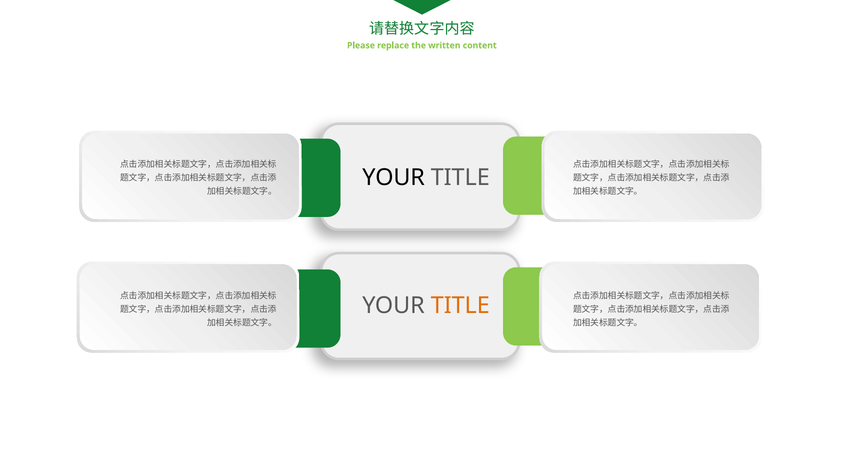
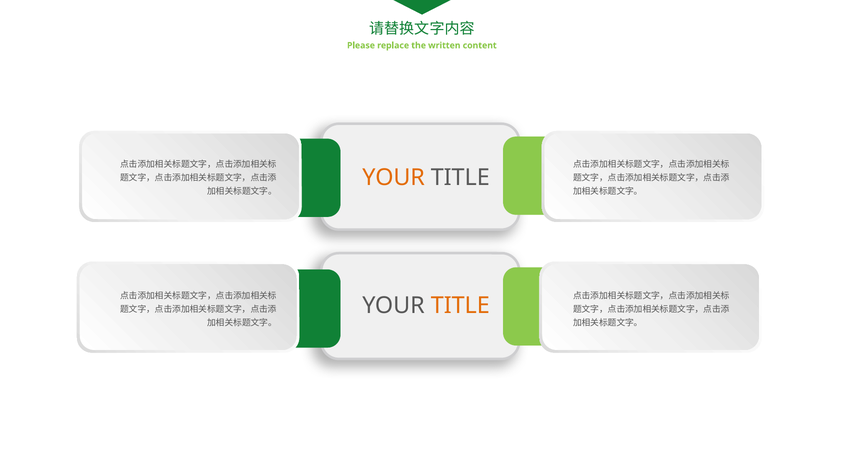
YOUR at (394, 178) colour: black -> orange
